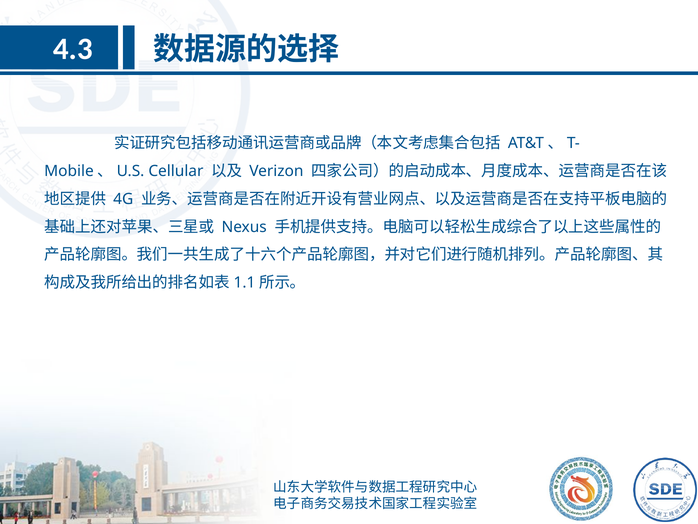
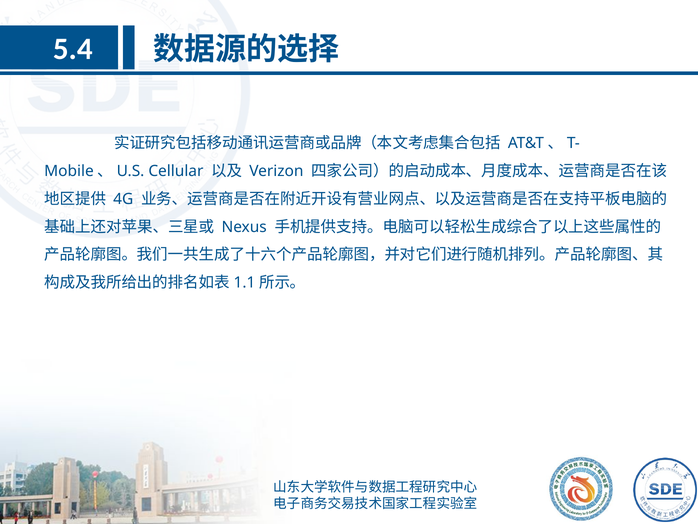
4.3: 4.3 -> 5.4
